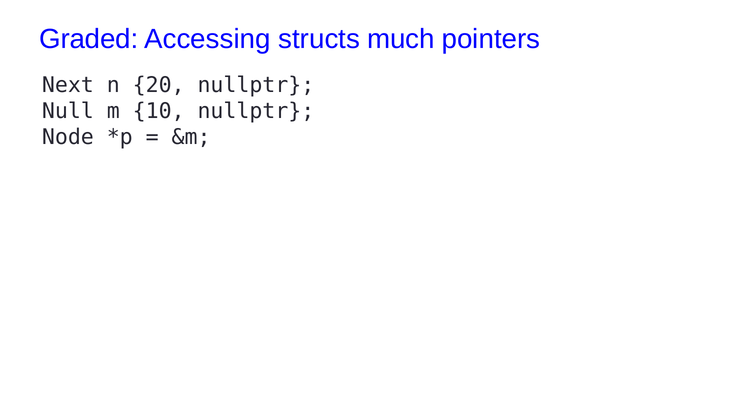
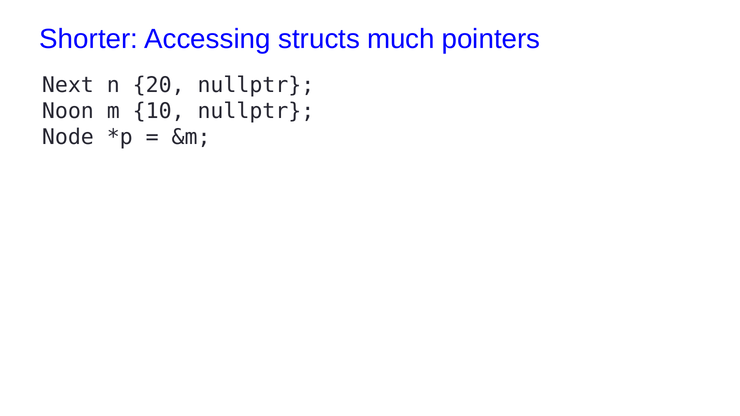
Graded: Graded -> Shorter
Null: Null -> Noon
